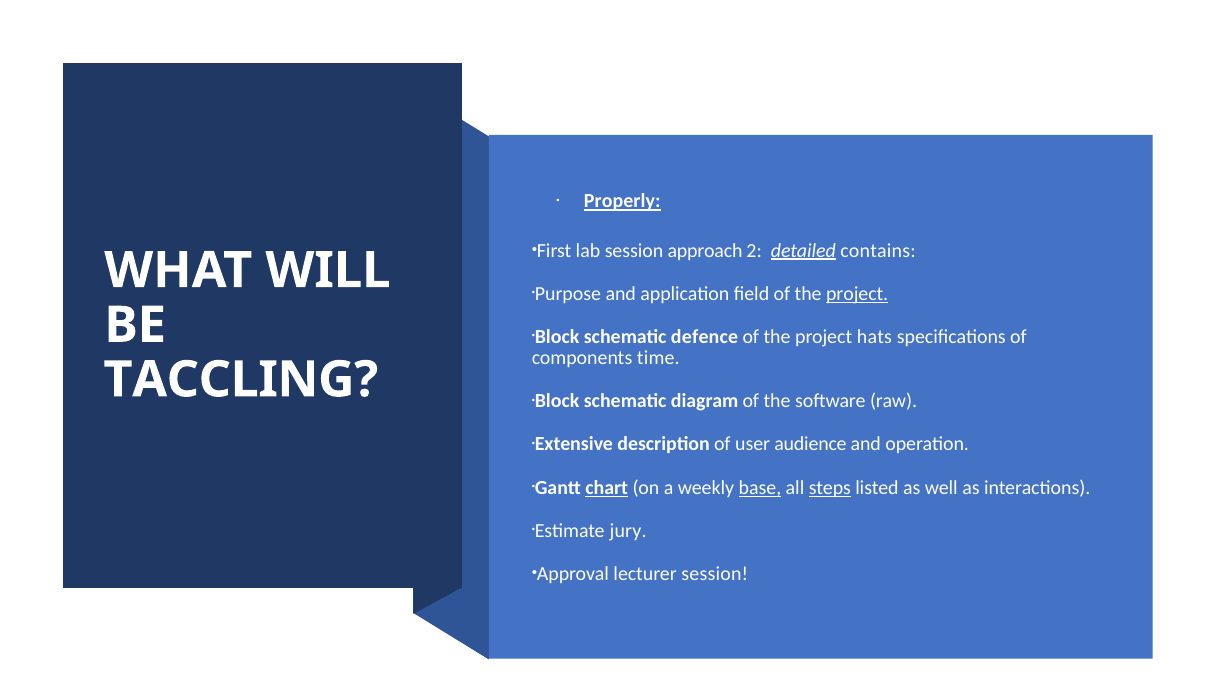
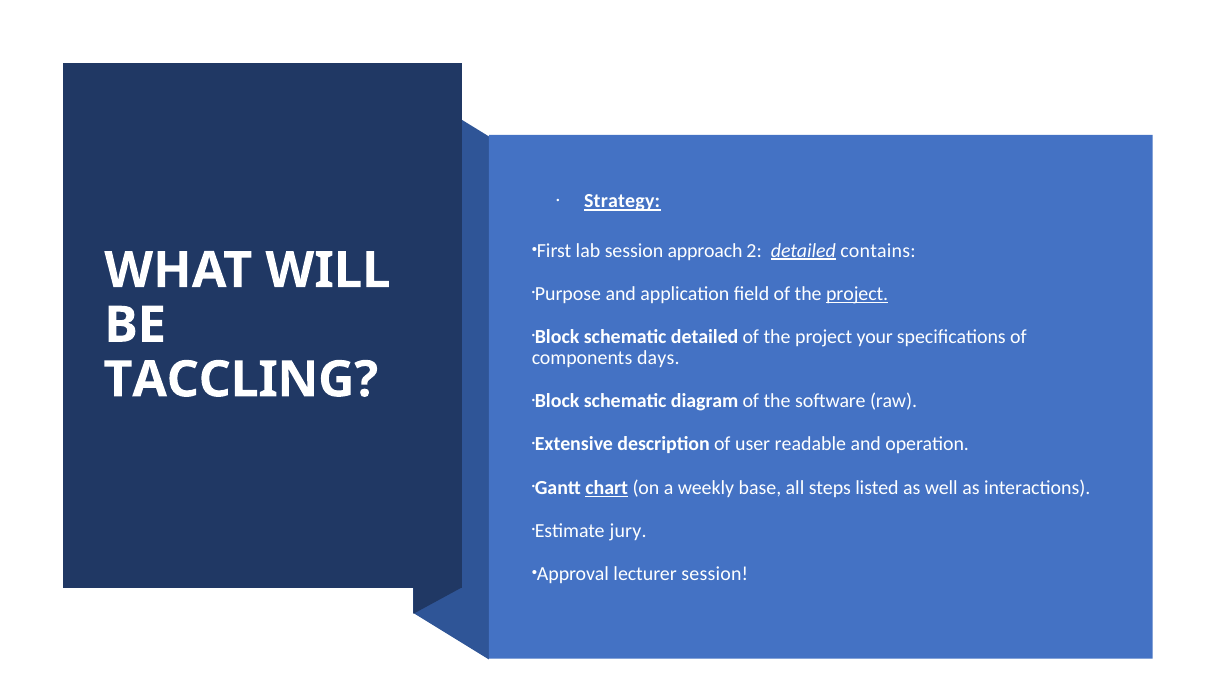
Properly: Properly -> Strategy
schematic defence: defence -> detailed
hats: hats -> your
time: time -> days
audience: audience -> readable
base underline: present -> none
steps underline: present -> none
